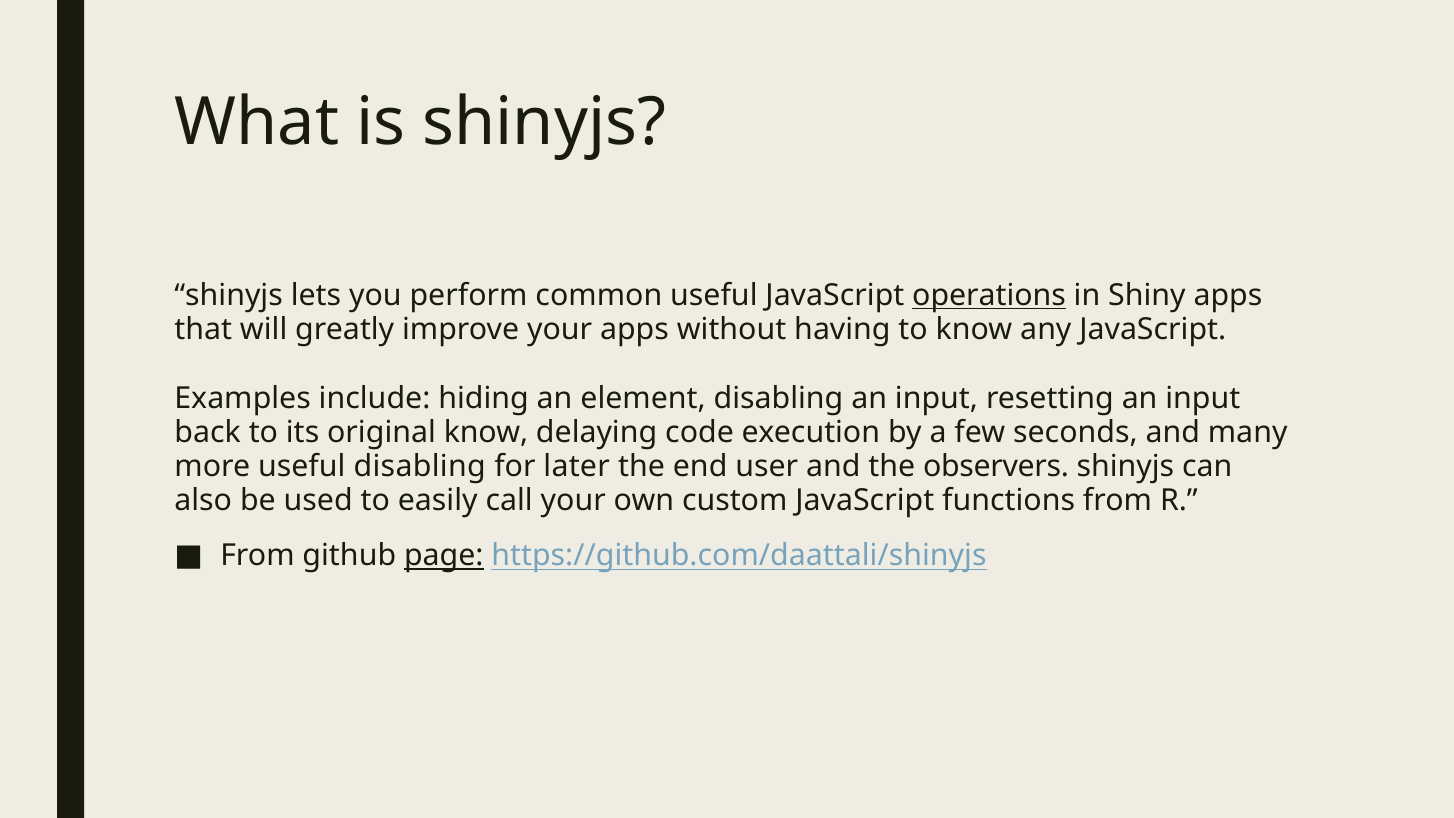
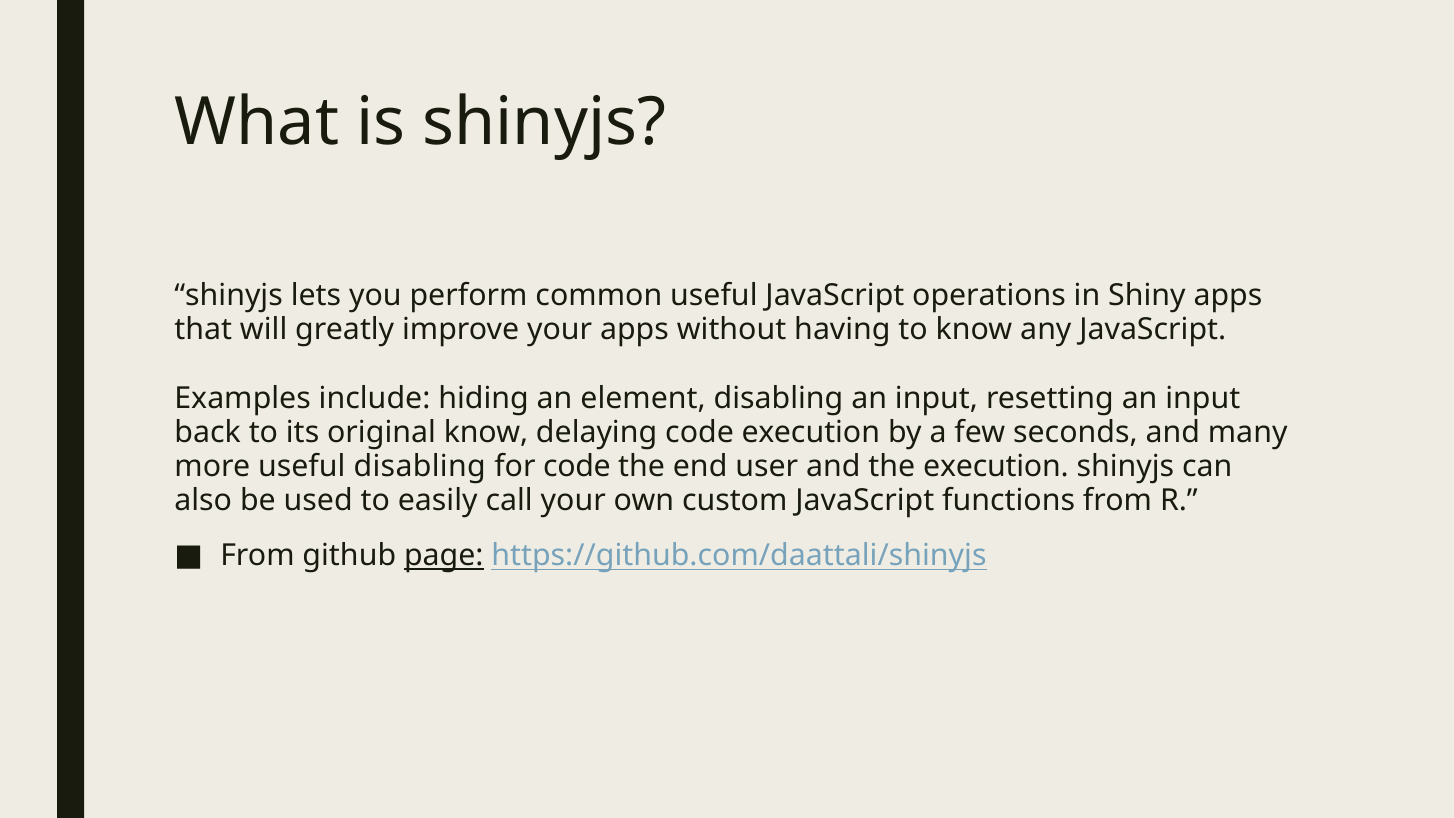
operations underline: present -> none
for later: later -> code
the observers: observers -> execution
